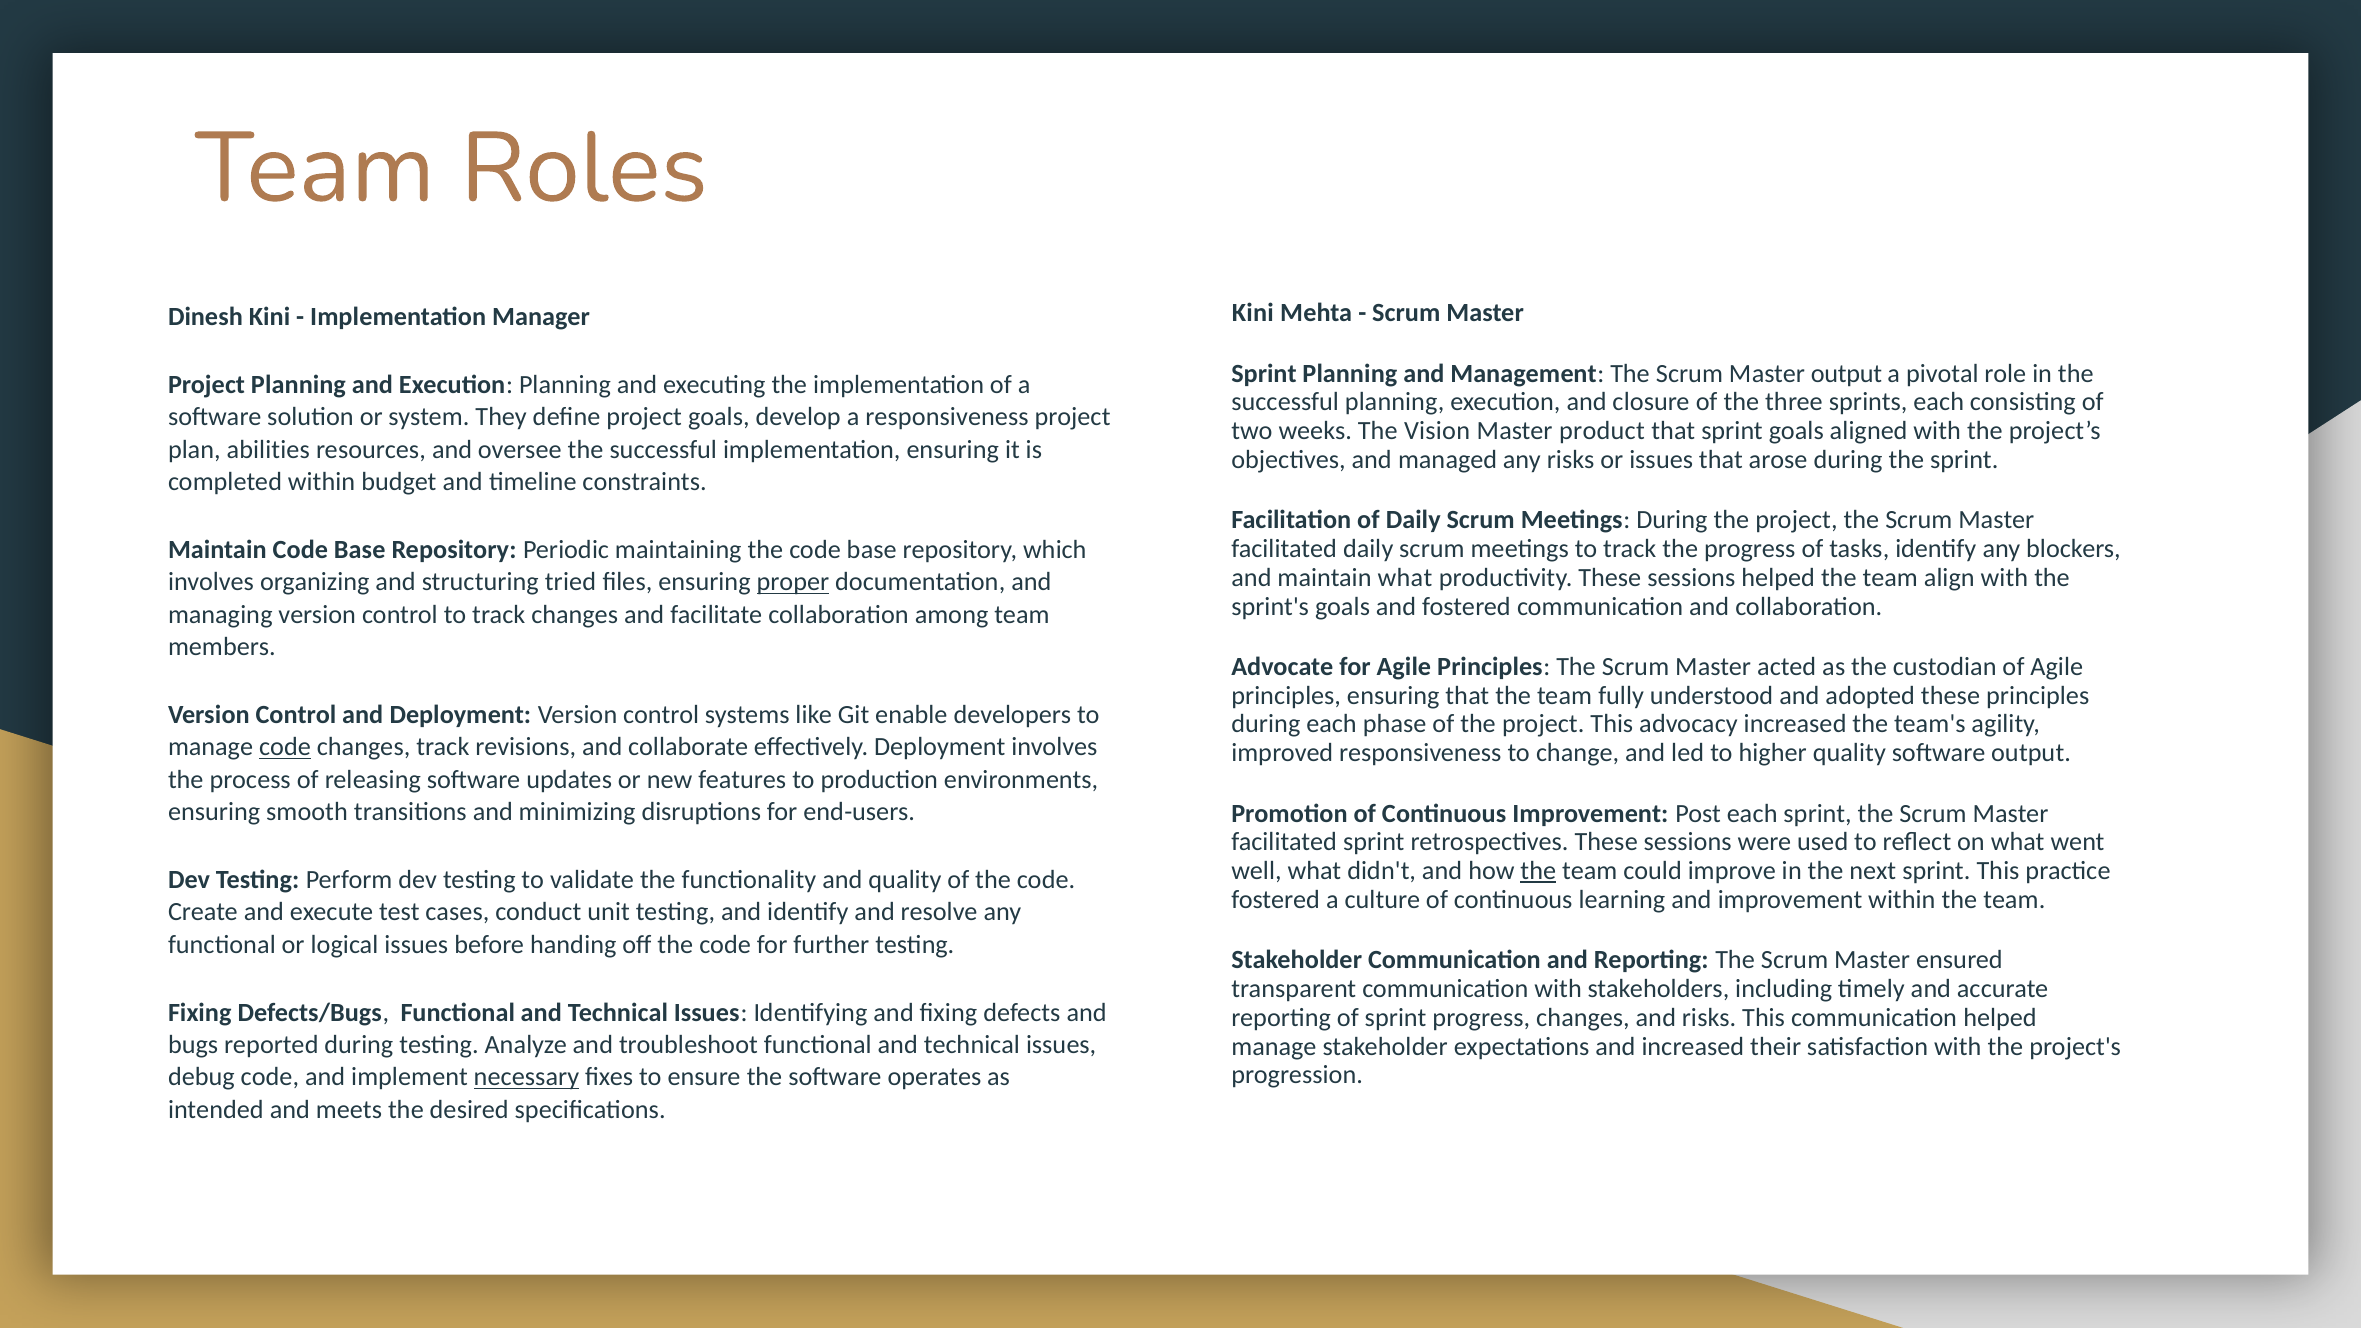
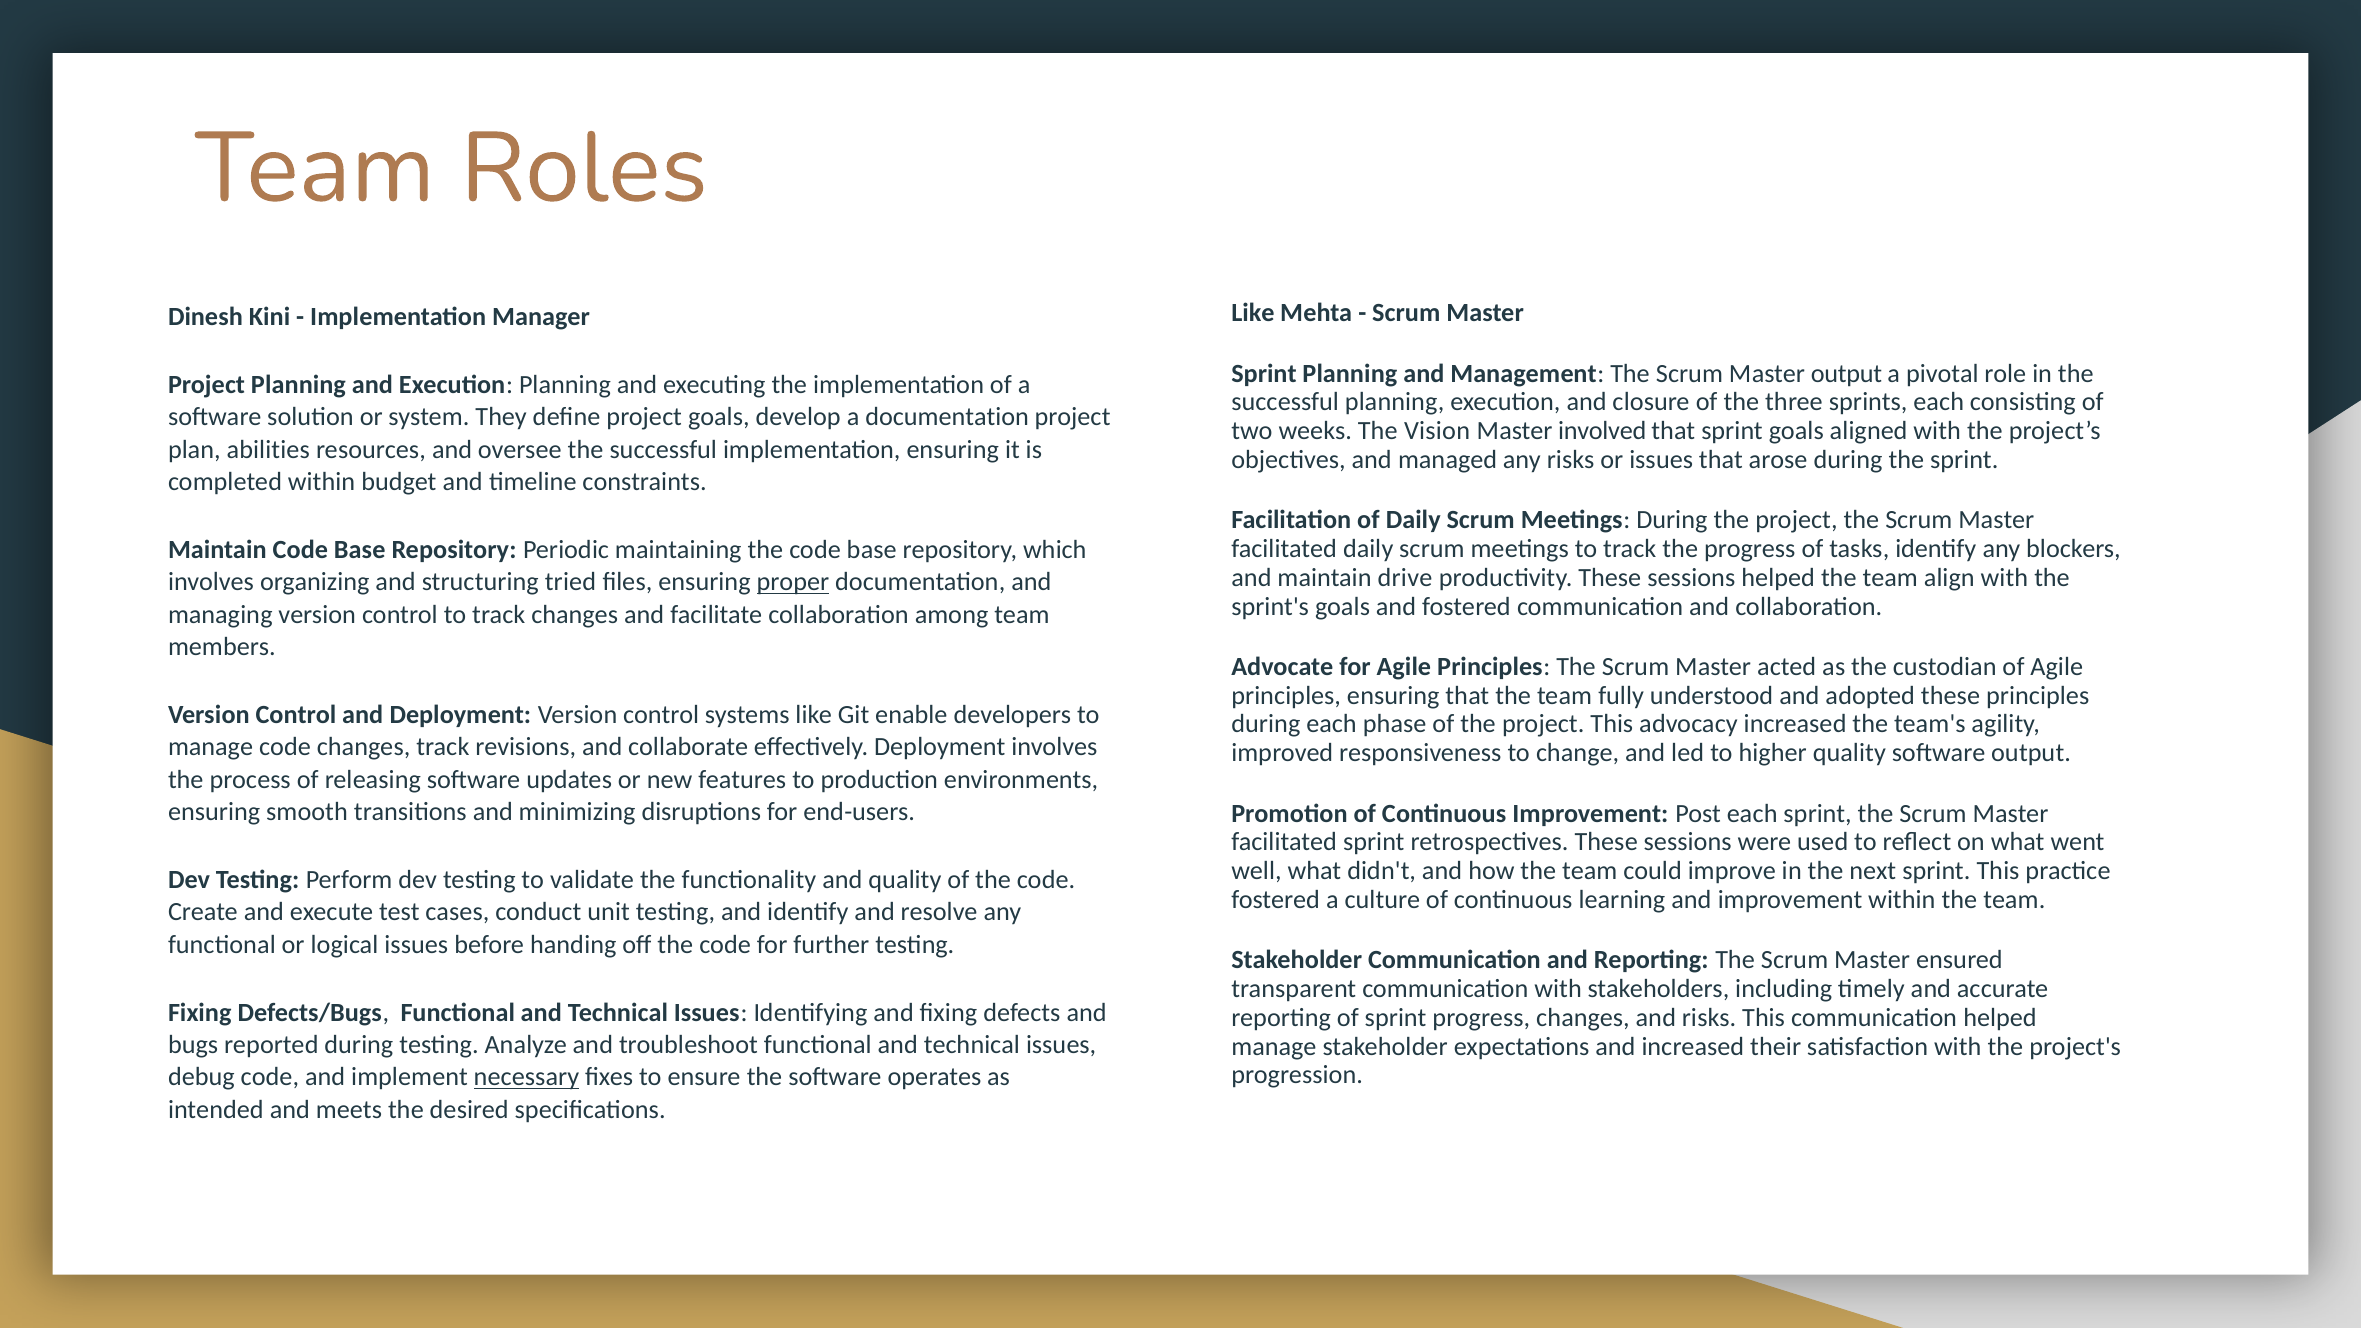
Kini at (1253, 313): Kini -> Like
a responsiveness: responsiveness -> documentation
product: product -> involved
maintain what: what -> drive
code at (285, 747) underline: present -> none
the at (1538, 871) underline: present -> none
